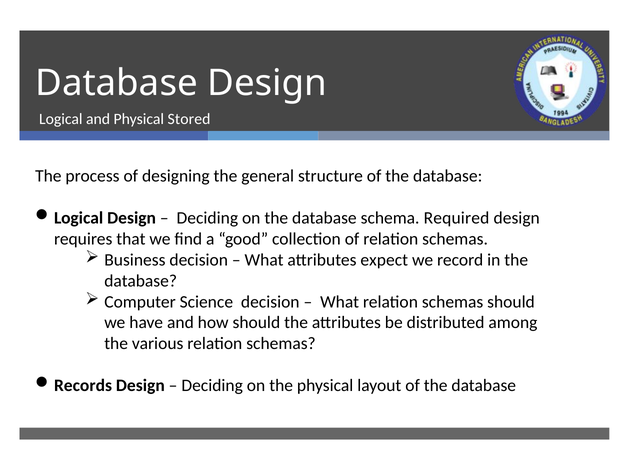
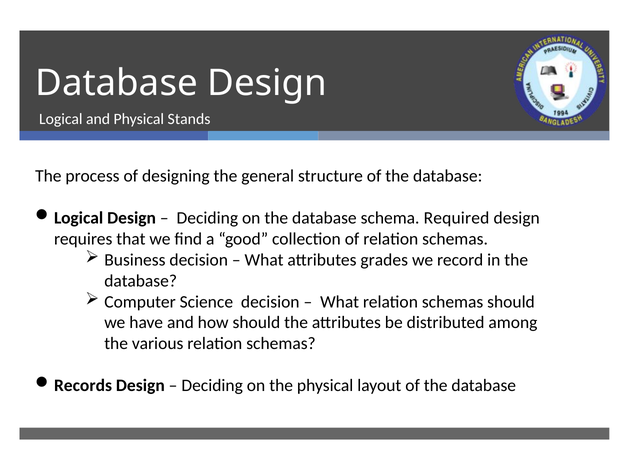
Stored: Stored -> Stands
expect: expect -> grades
